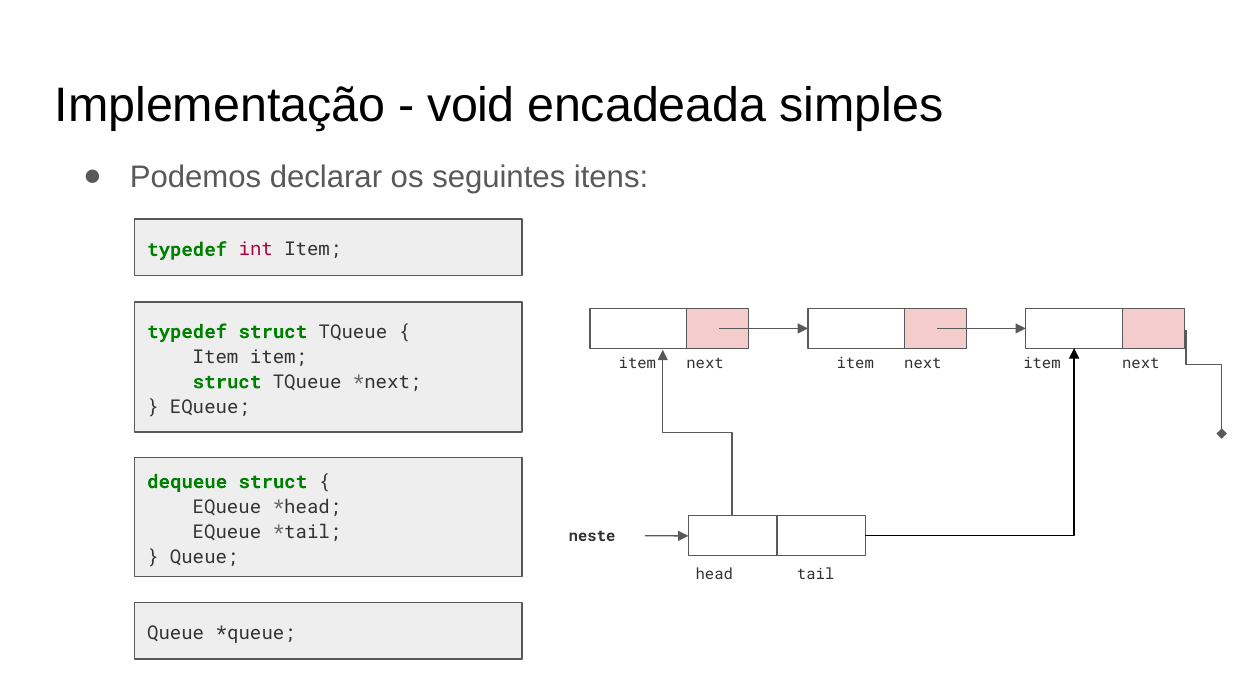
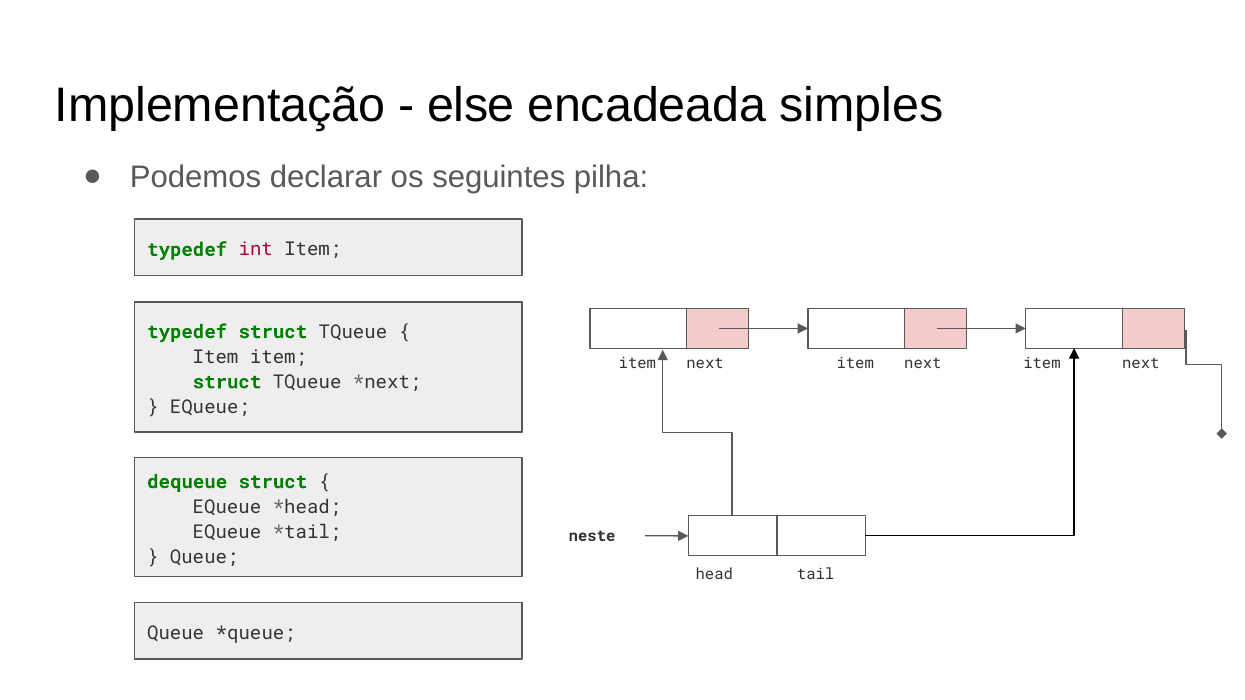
void: void -> else
itens: itens -> pilha
